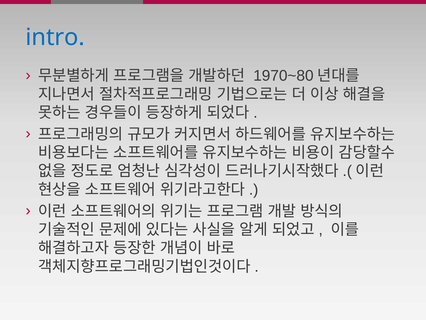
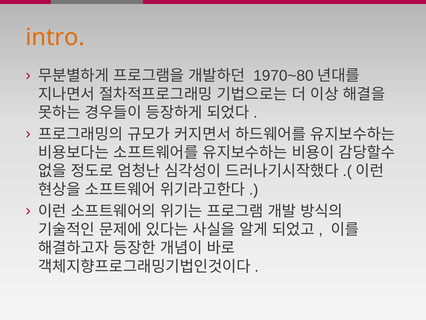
intro colour: blue -> orange
